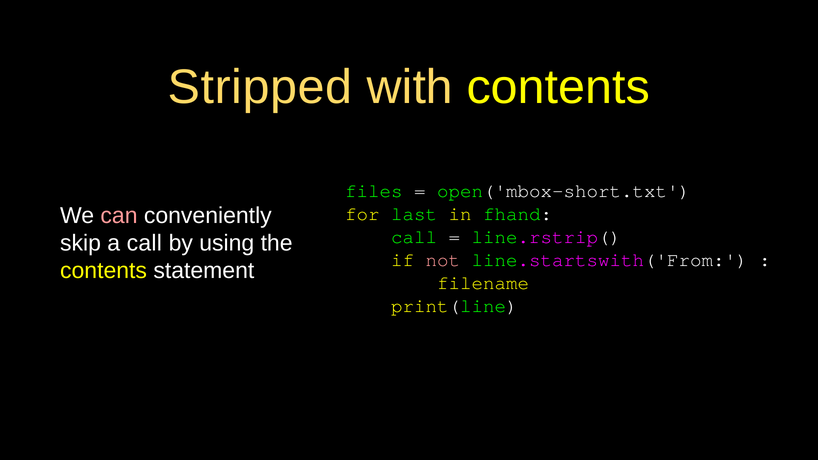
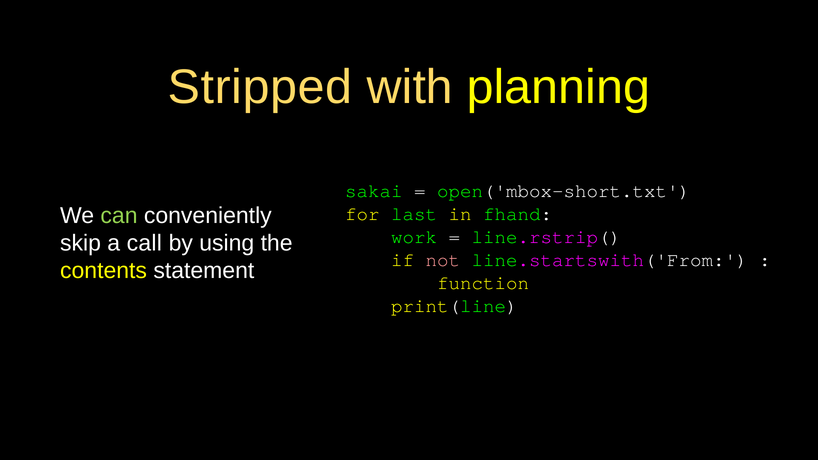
with contents: contents -> planning
files: files -> sakai
can colour: pink -> light green
call at (414, 237): call -> work
filename: filename -> function
